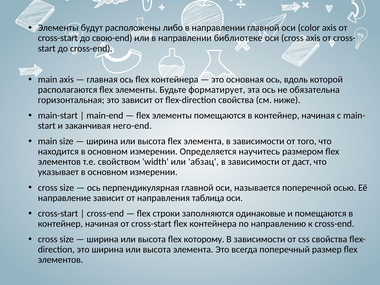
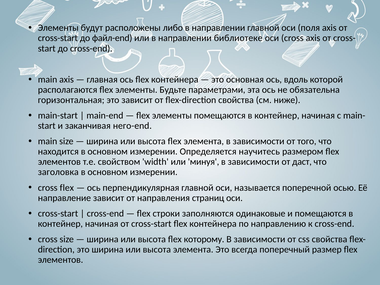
color: color -> поля
свою-end: свою-end -> файл-end
форматирует: форматирует -> параметрами
абзац: абзац -> минуя
указывает: указывает -> заголовка
size at (67, 188): size -> flex
таблица: таблица -> страниц
